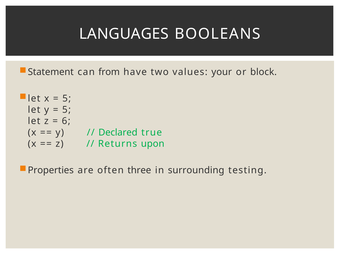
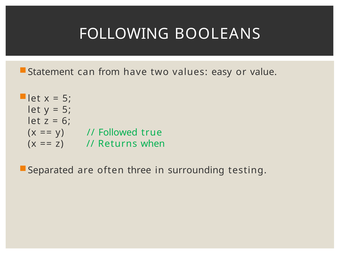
LANGUAGES: LANGUAGES -> FOLLOWING
your: your -> easy
block: block -> value
Declared: Declared -> Followed
upon: upon -> when
Properties: Properties -> Separated
